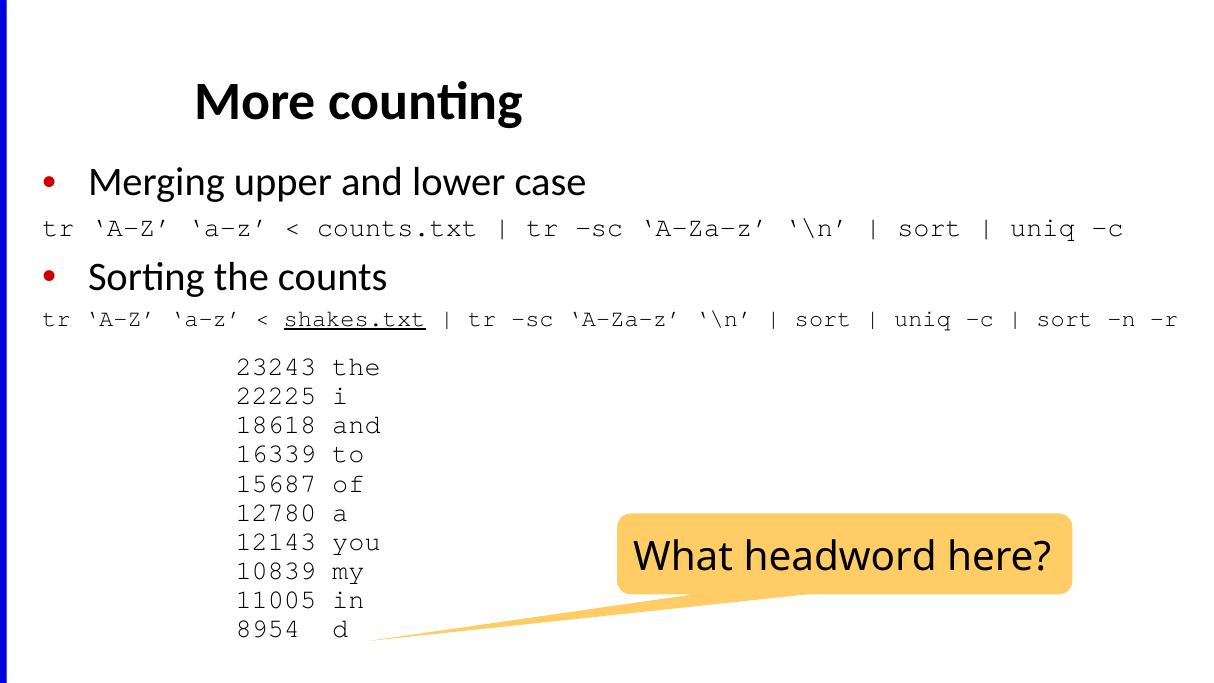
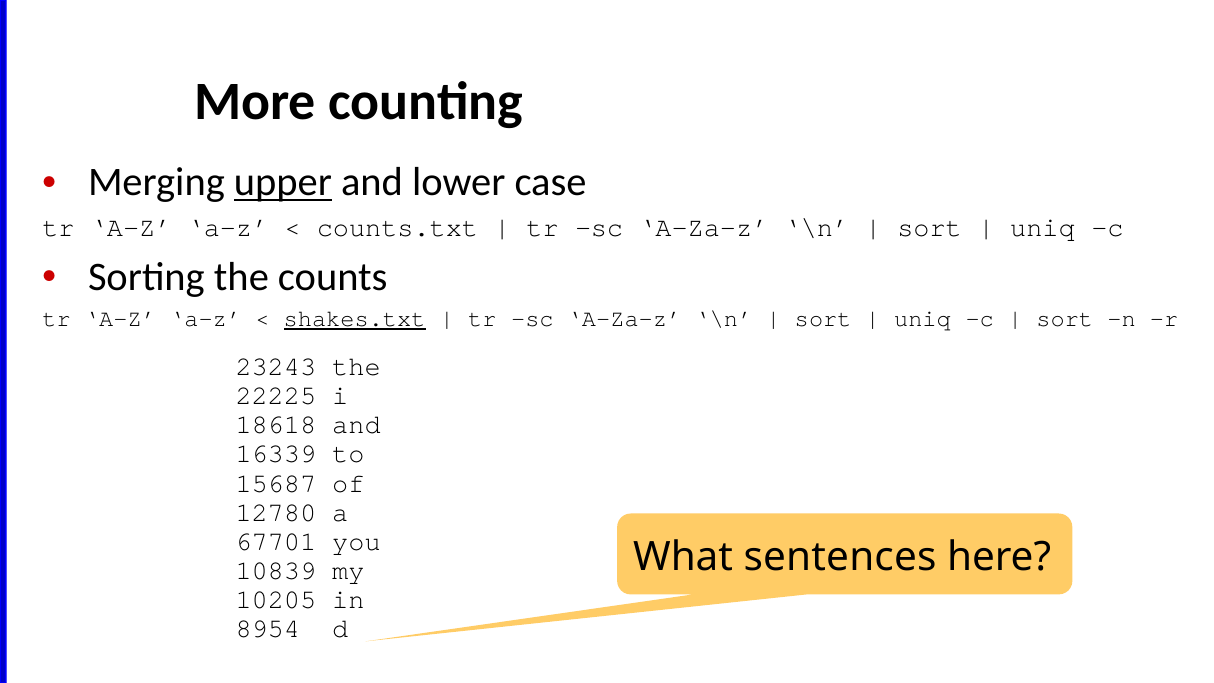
upper underline: none -> present
12143: 12143 -> 67701
headword: headword -> sentences
11005: 11005 -> 10205
